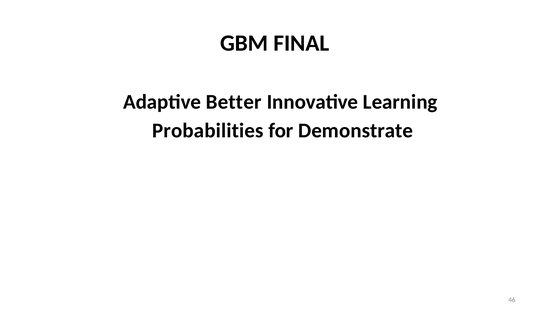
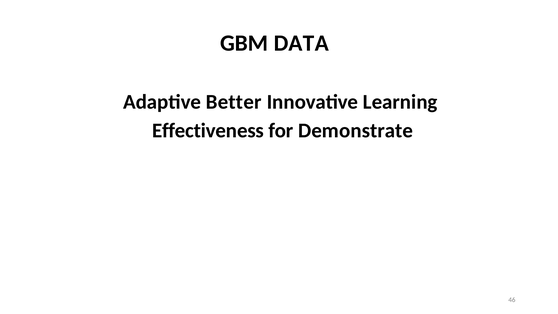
FINAL: FINAL -> DATA
Probabilities: Probabilities -> Effectiveness
